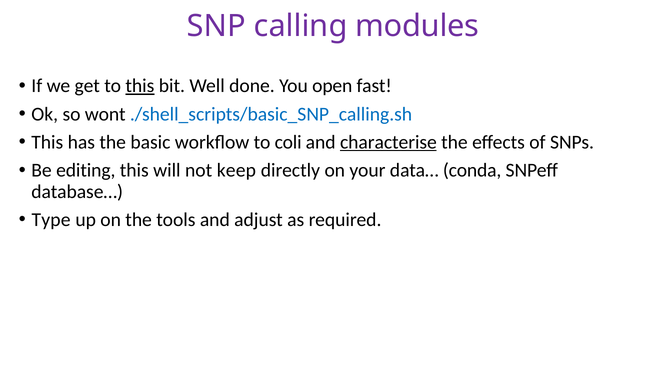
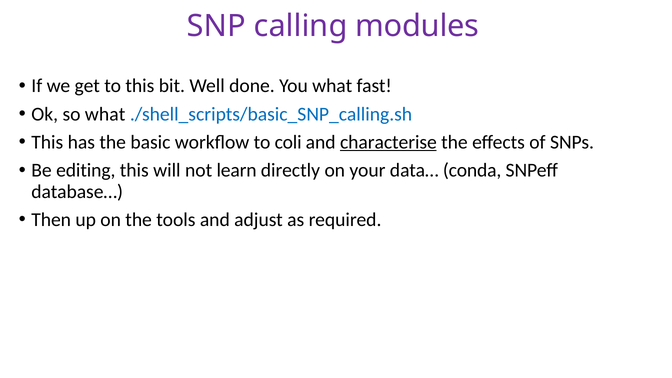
this at (140, 86) underline: present -> none
You open: open -> what
so wont: wont -> what
keep: keep -> learn
Type: Type -> Then
